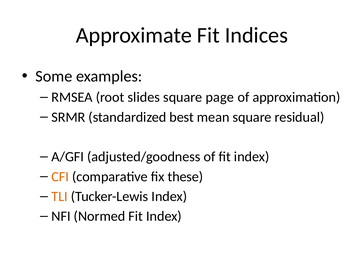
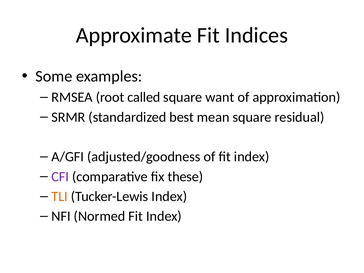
slides: slides -> called
page: page -> want
CFI colour: orange -> purple
